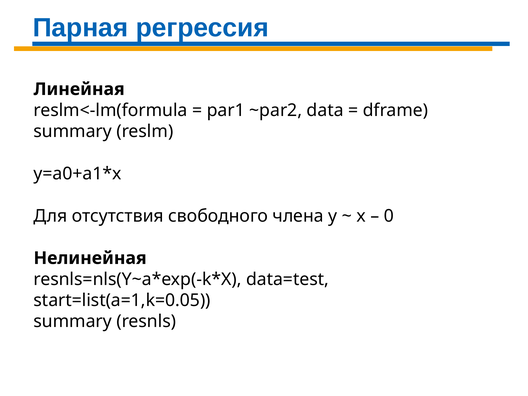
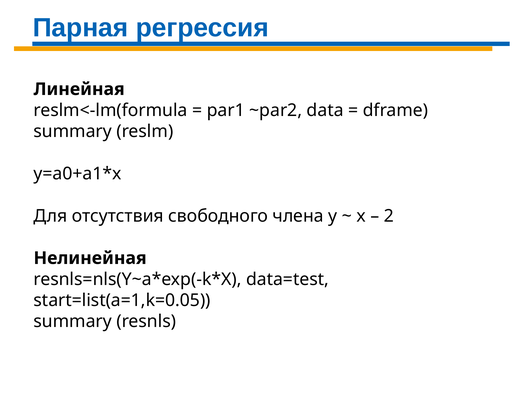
0: 0 -> 2
